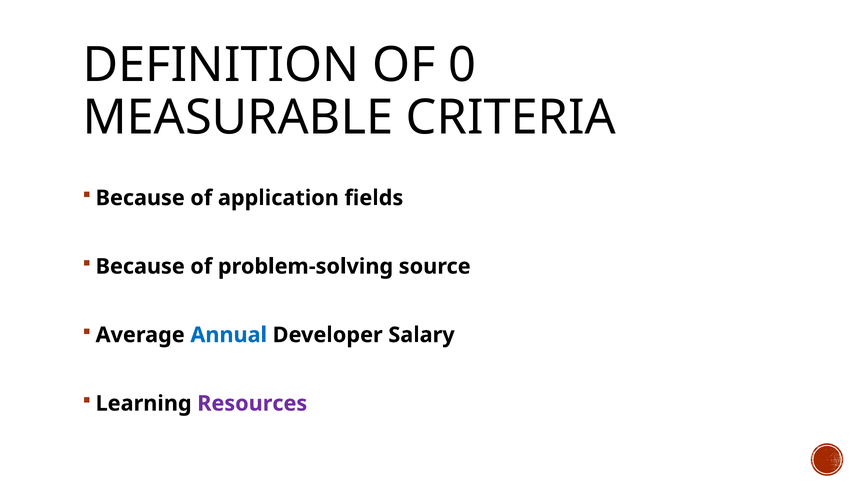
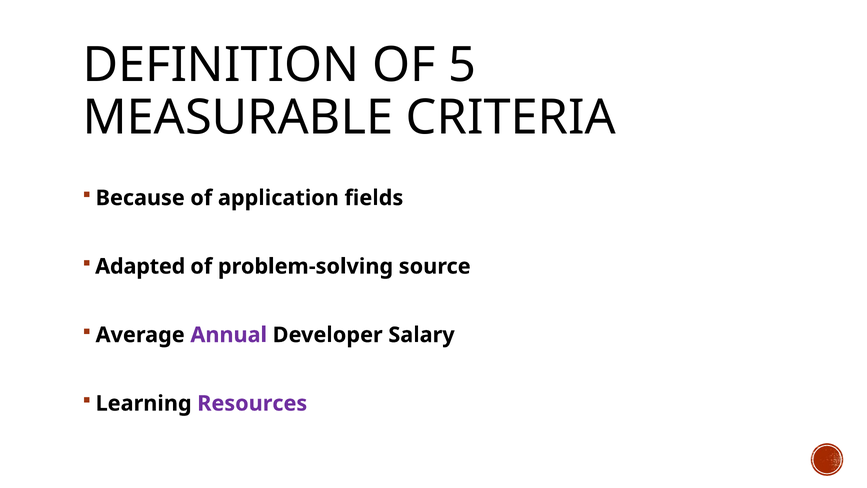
0: 0 -> 5
Because at (140, 266): Because -> Adapted
Annual colour: blue -> purple
